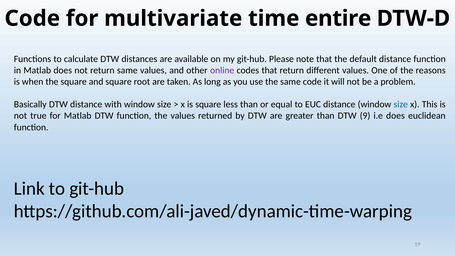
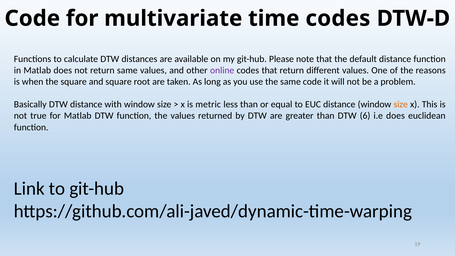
time entire: entire -> codes
is square: square -> metric
size at (401, 104) colour: blue -> orange
9: 9 -> 6
